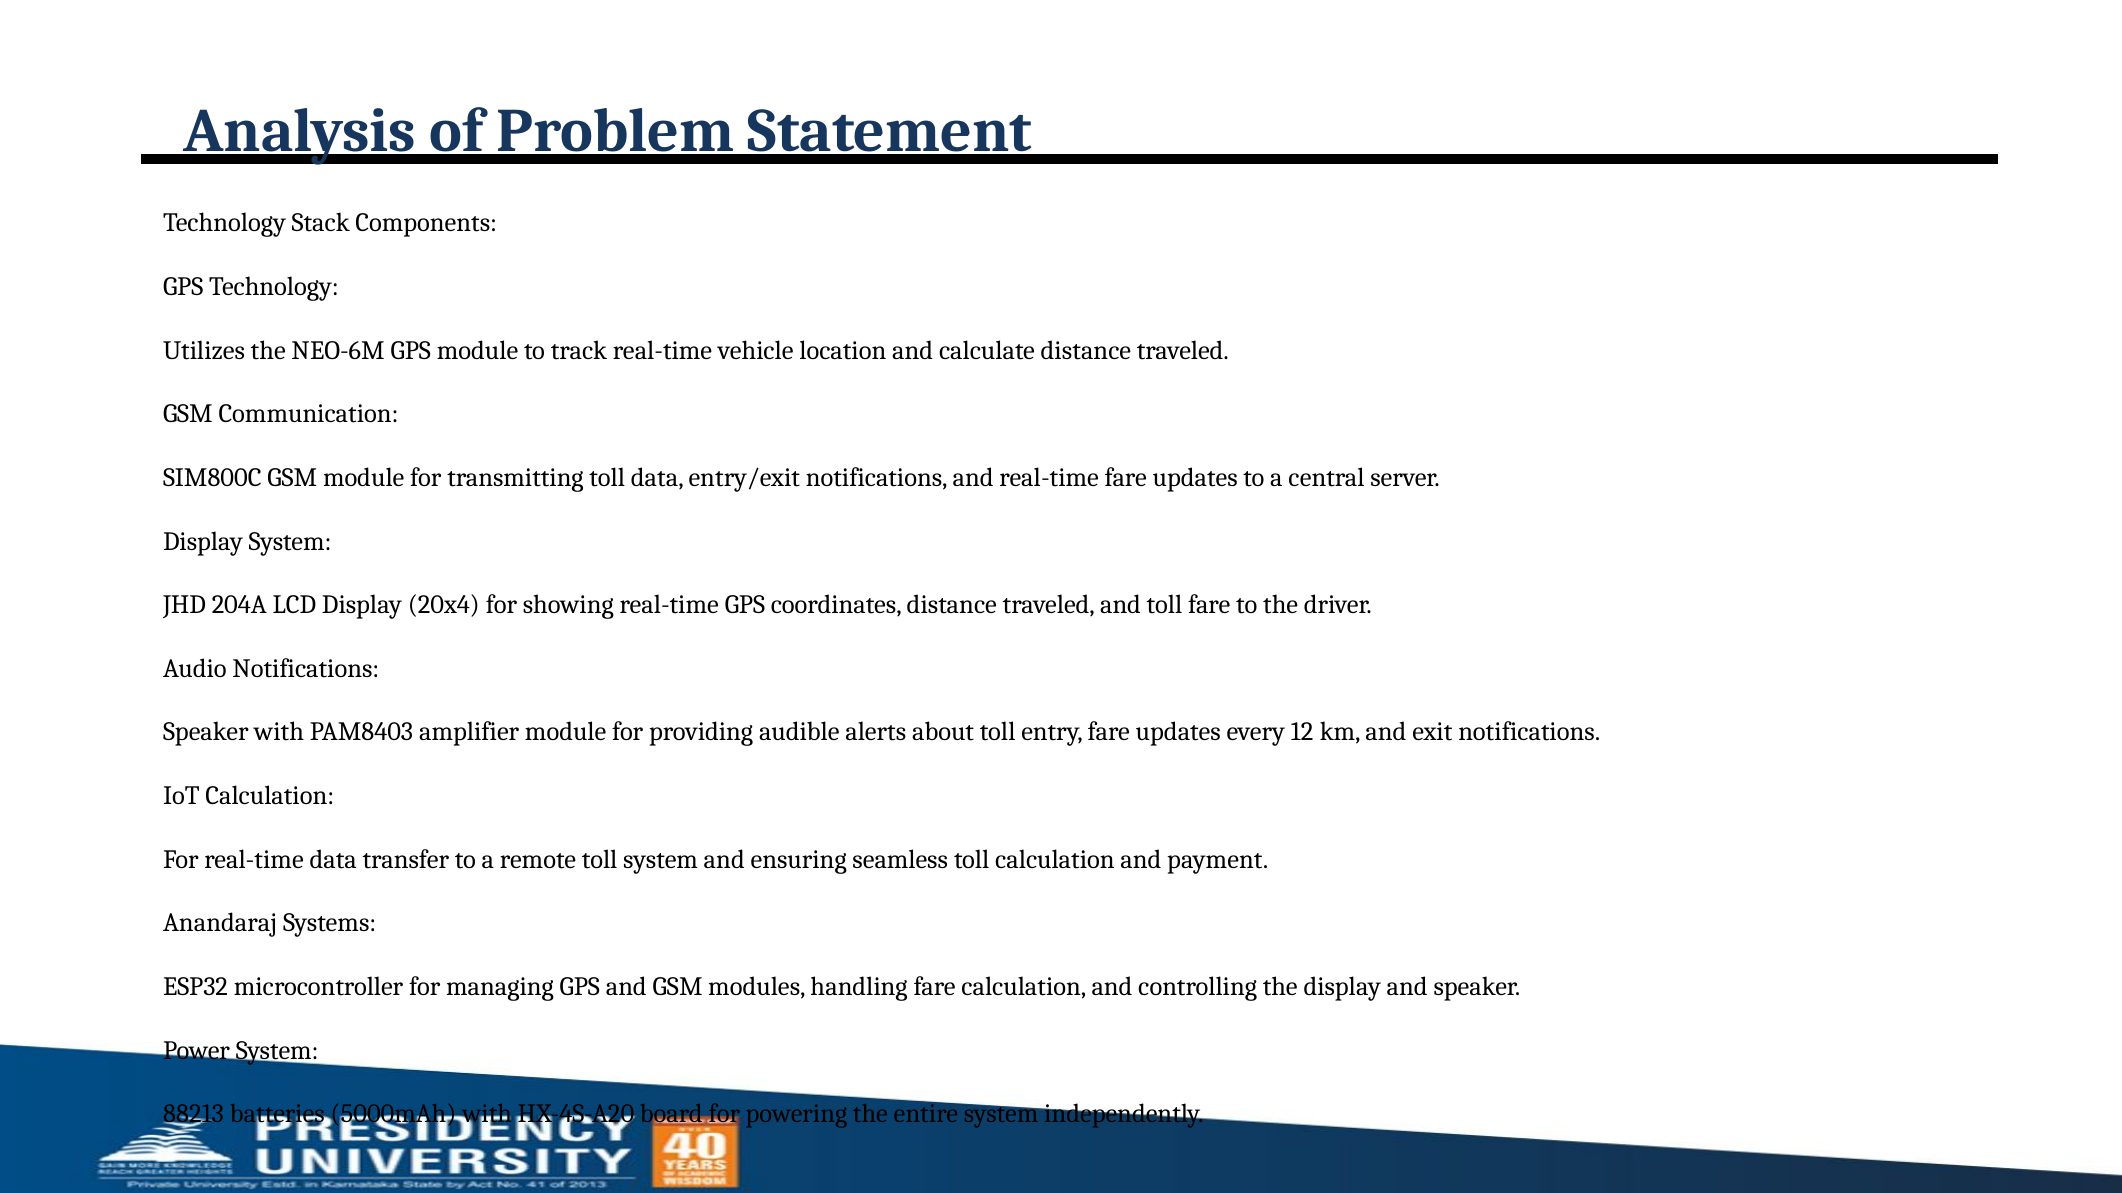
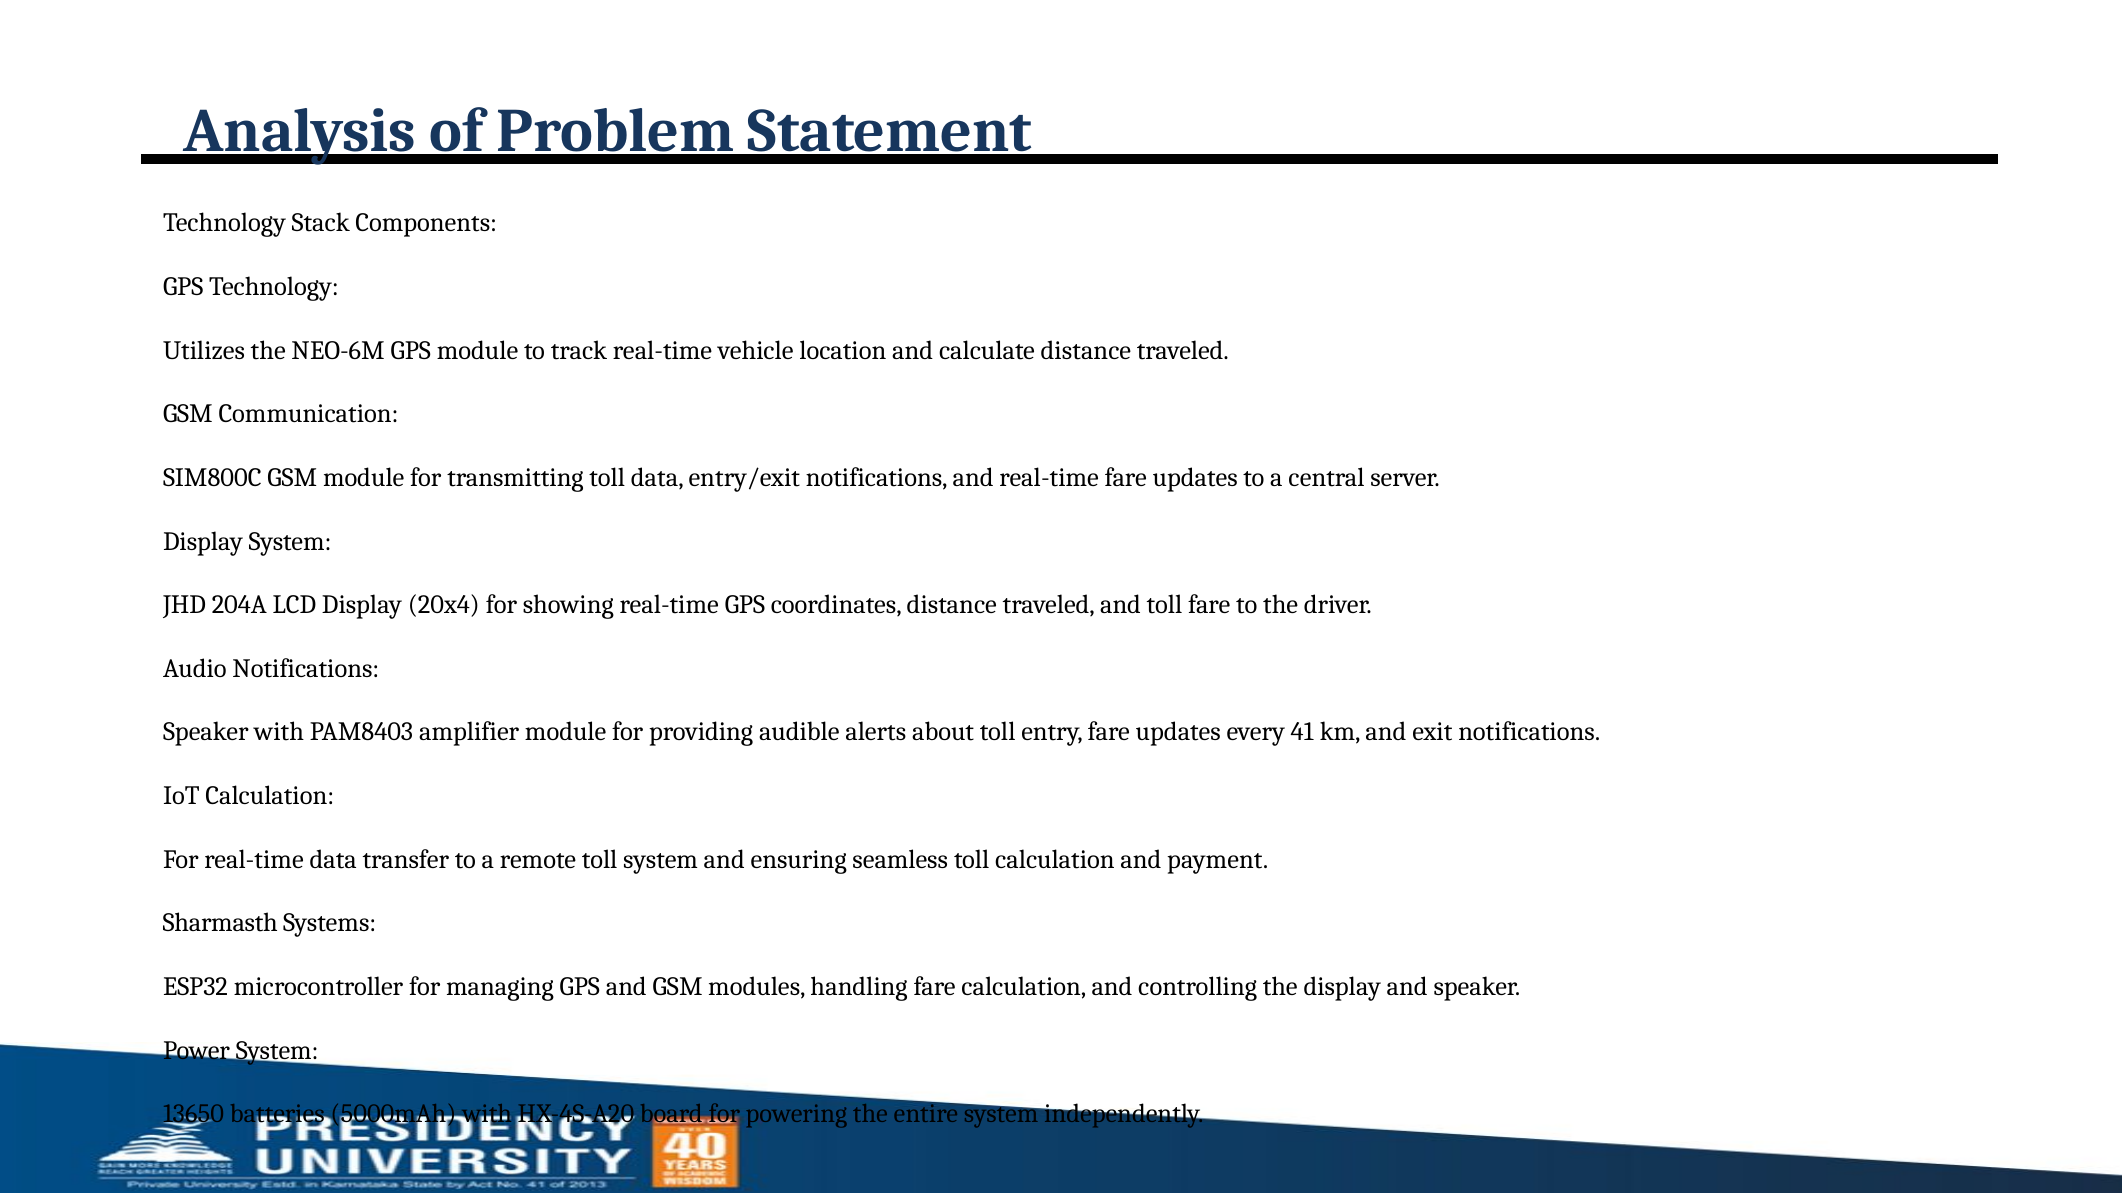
12: 12 -> 41
Anandaraj: Anandaraj -> Sharmasth
88213: 88213 -> 13650
